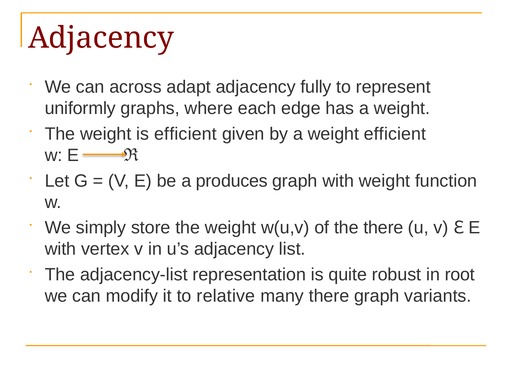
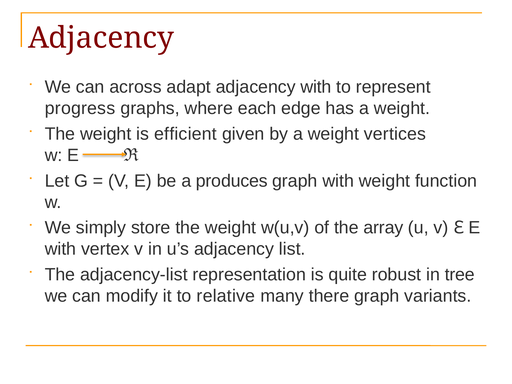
adjacency fully: fully -> with
uniformly: uniformly -> progress
weight efficient: efficient -> vertices
the there: there -> array
root: root -> tree
